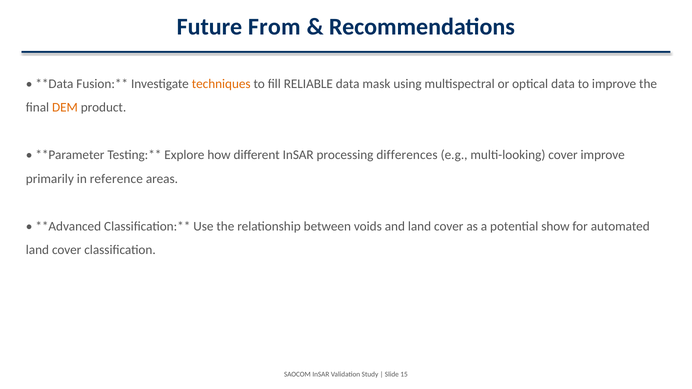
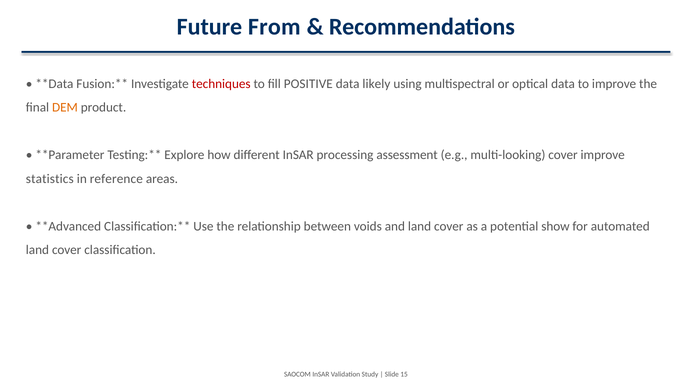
techniques colour: orange -> red
RELIABLE: RELIABLE -> POSITIVE
mask: mask -> likely
differences: differences -> assessment
primarily: primarily -> statistics
